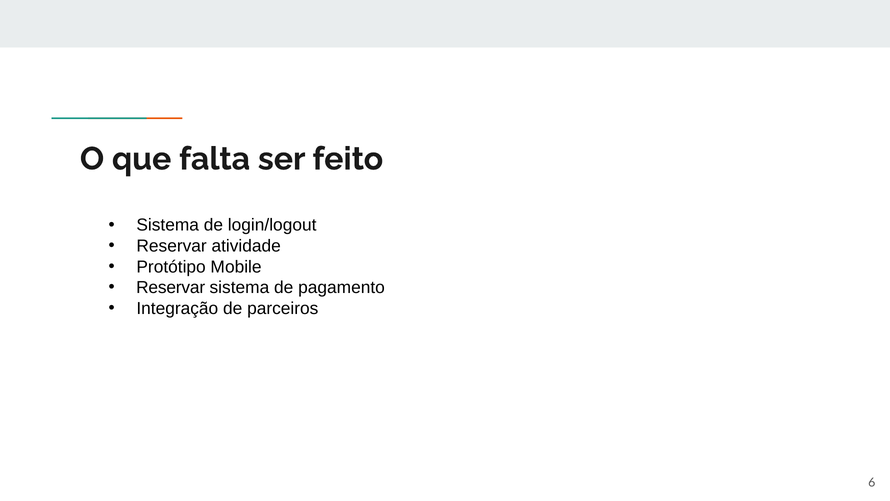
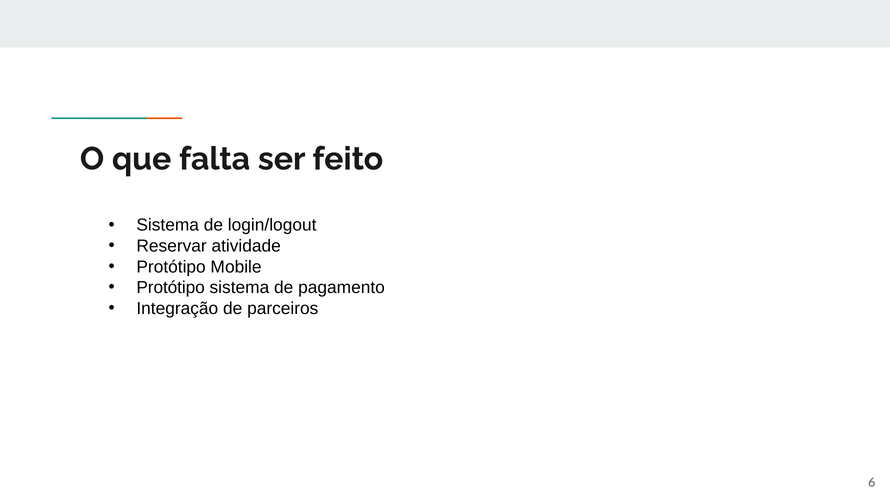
Reservar at (171, 287): Reservar -> Protótipo
